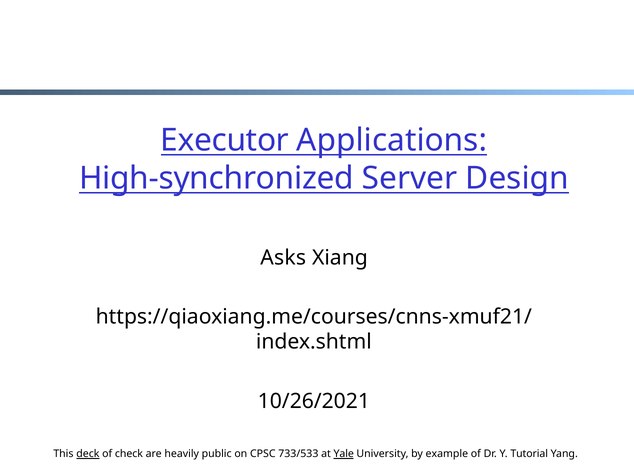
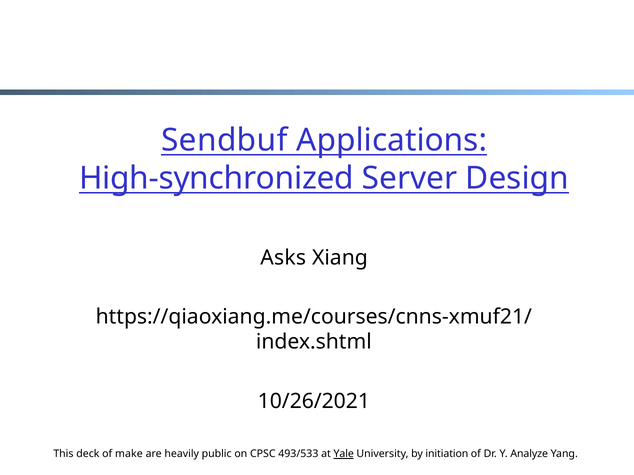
Executor: Executor -> Sendbuf
deck underline: present -> none
check: check -> make
733/533: 733/533 -> 493/533
example: example -> initiation
Tutorial: Tutorial -> Analyze
